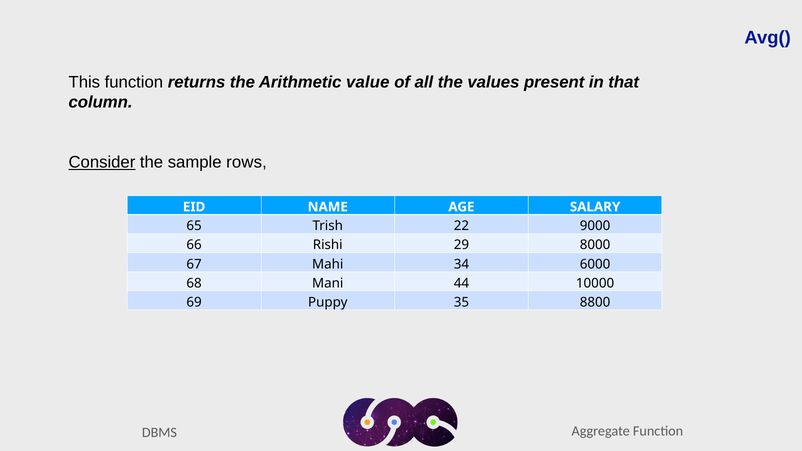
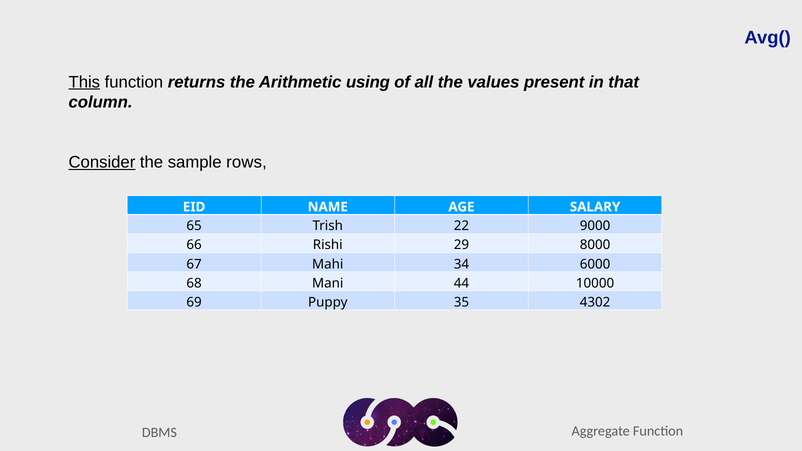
This underline: none -> present
value: value -> using
8800: 8800 -> 4302
